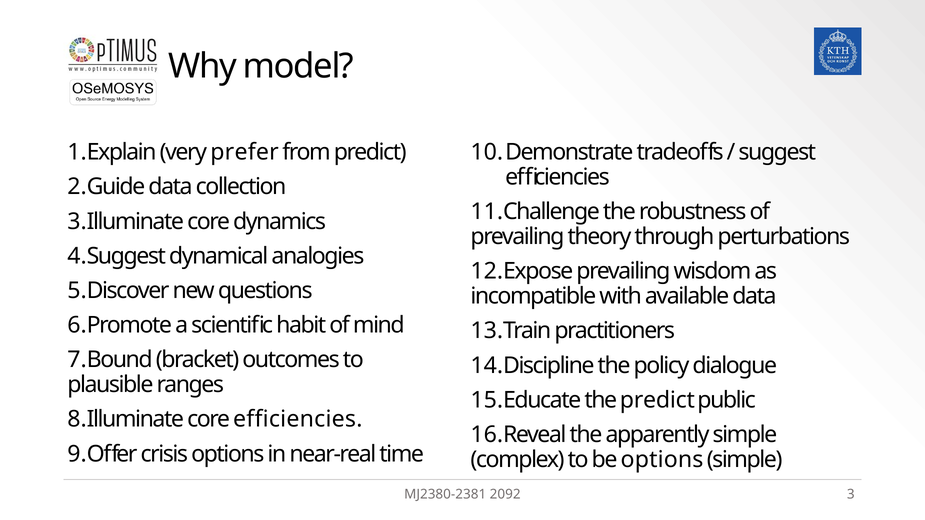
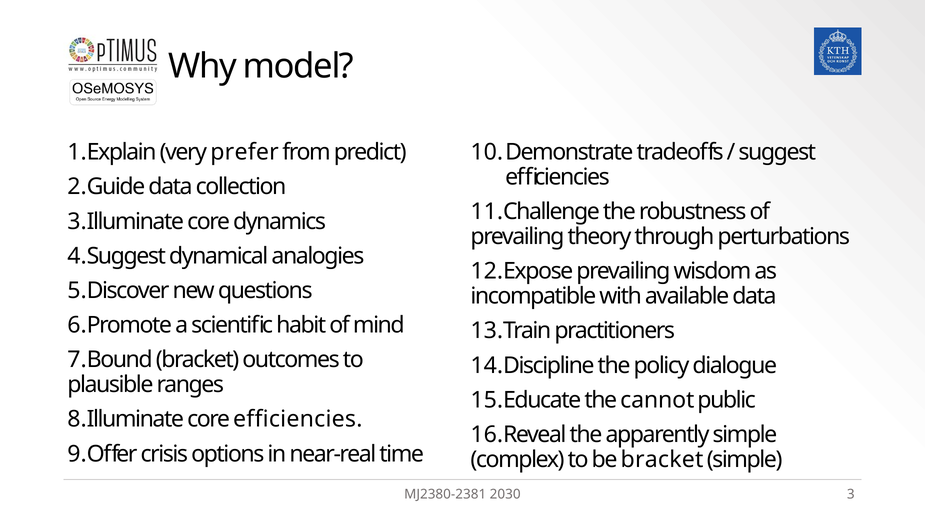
the predict: predict -> cannot
be options: options -> bracket
2092: 2092 -> 2030
